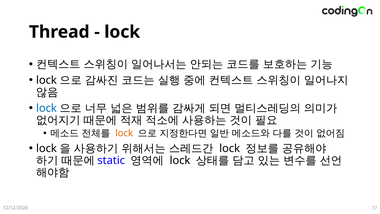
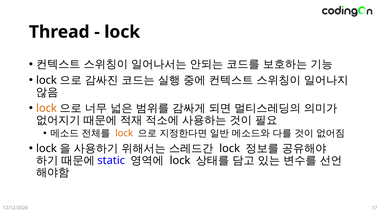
lock at (46, 108) colour: blue -> orange
